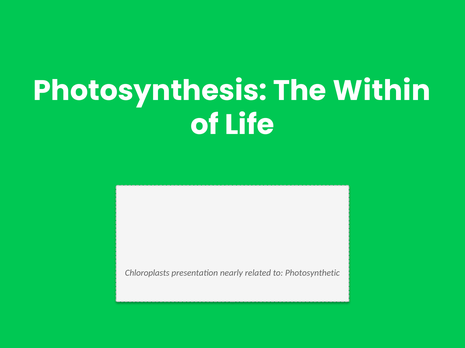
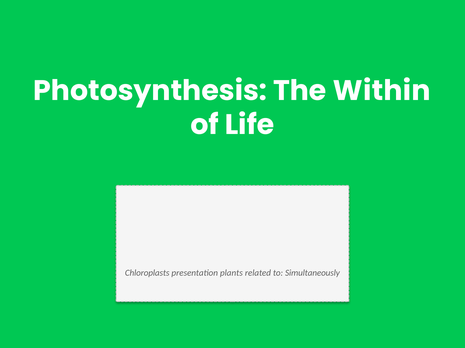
nearly: nearly -> plants
Photosynthetic: Photosynthetic -> Simultaneously
